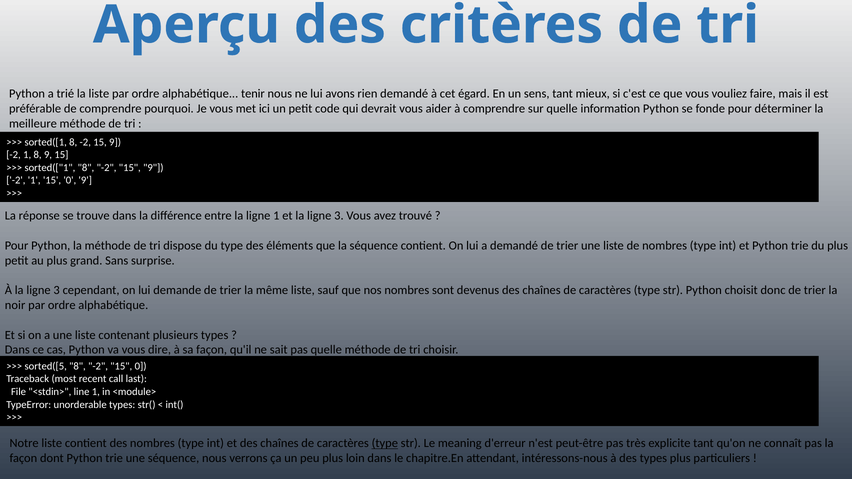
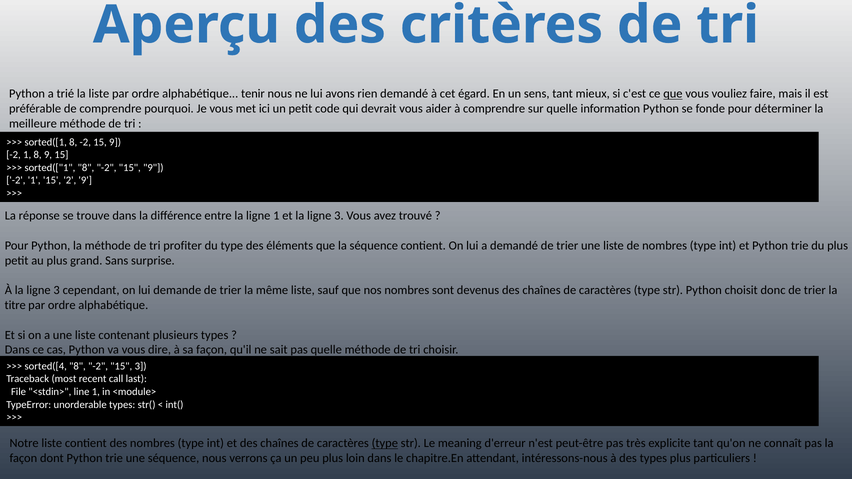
que at (673, 94) underline: none -> present
1 15 0: 0 -> 2
dispose: dispose -> profiter
noir: noir -> titre
sorted([5: sorted([5 -> sorted([4
-2 15 0: 0 -> 3
